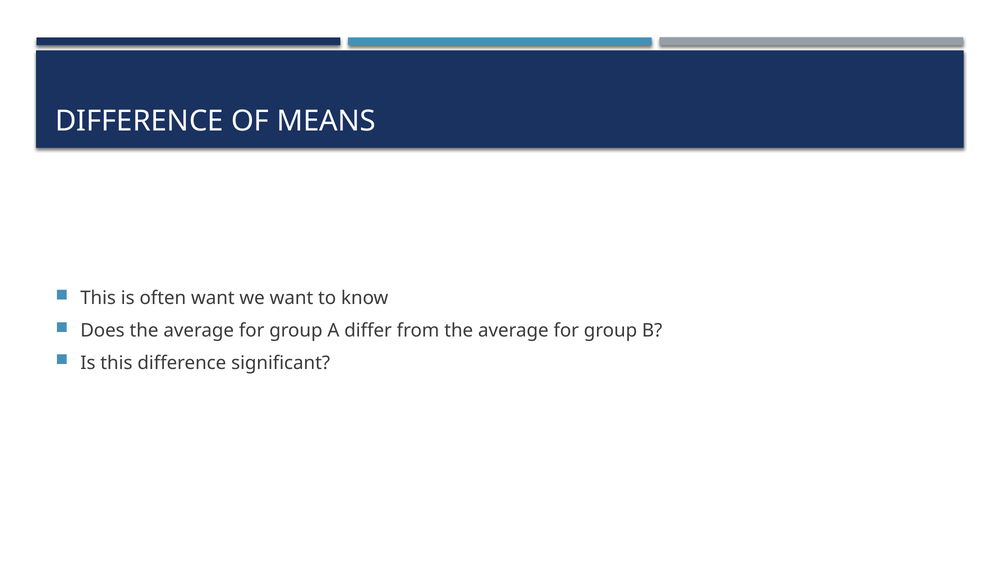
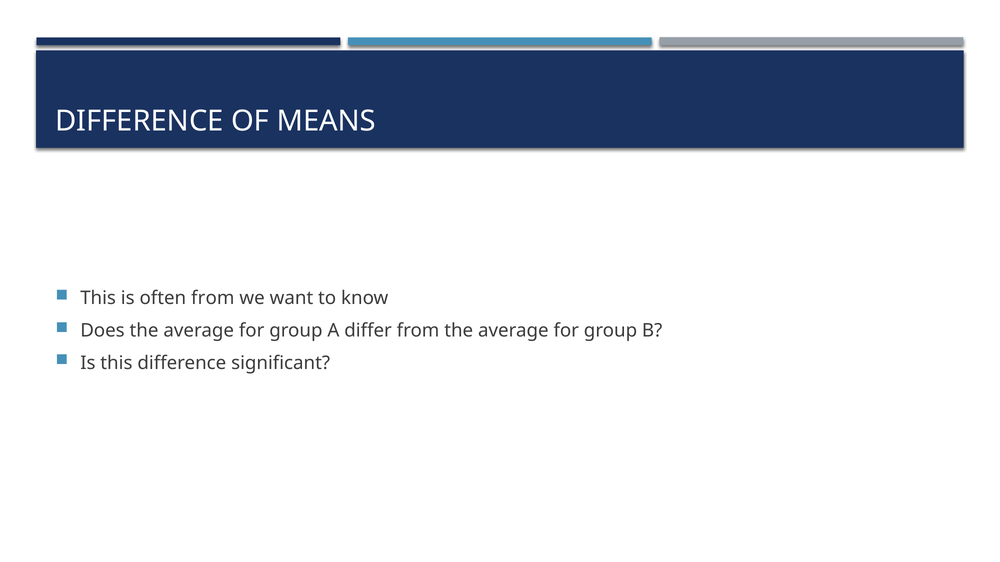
often want: want -> from
